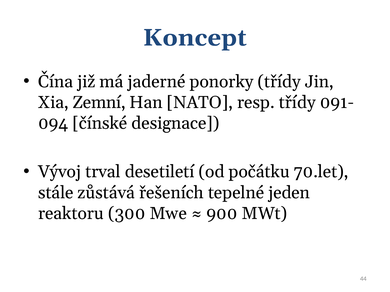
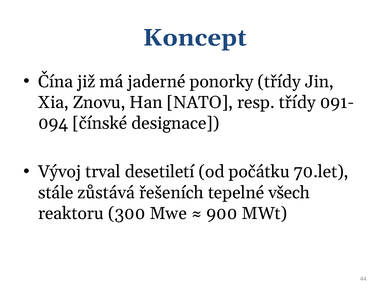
Zemní: Zemní -> Znovu
jeden: jeden -> všech
